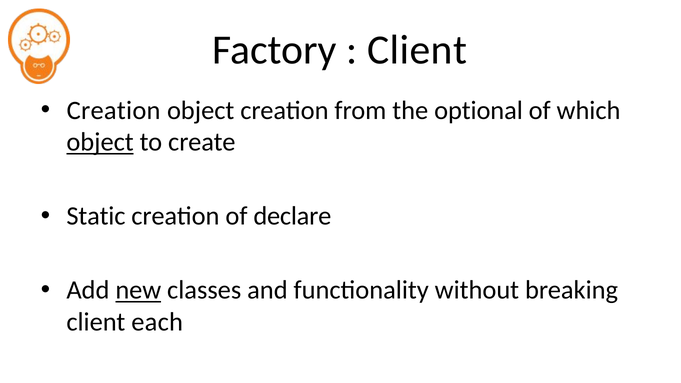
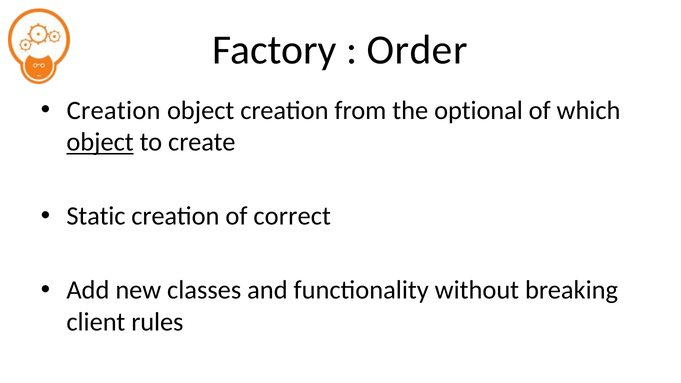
Client at (417, 50): Client -> Order
declare: declare -> correct
new underline: present -> none
each: each -> rules
